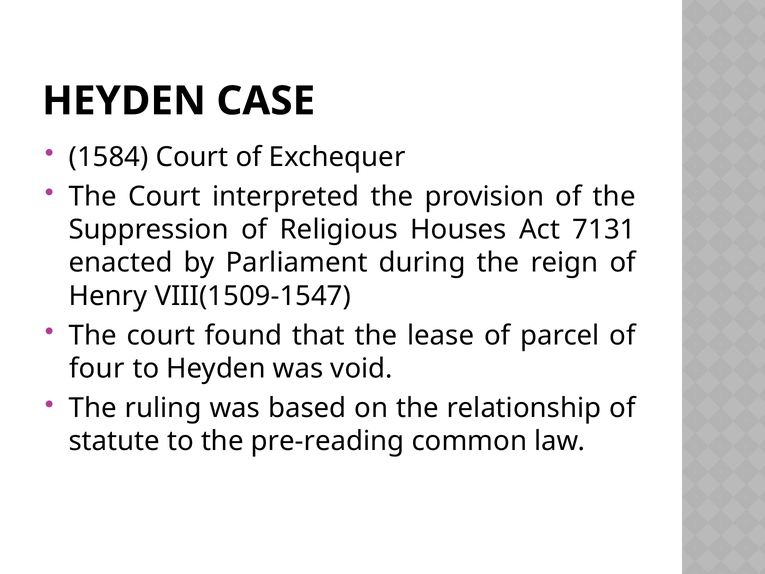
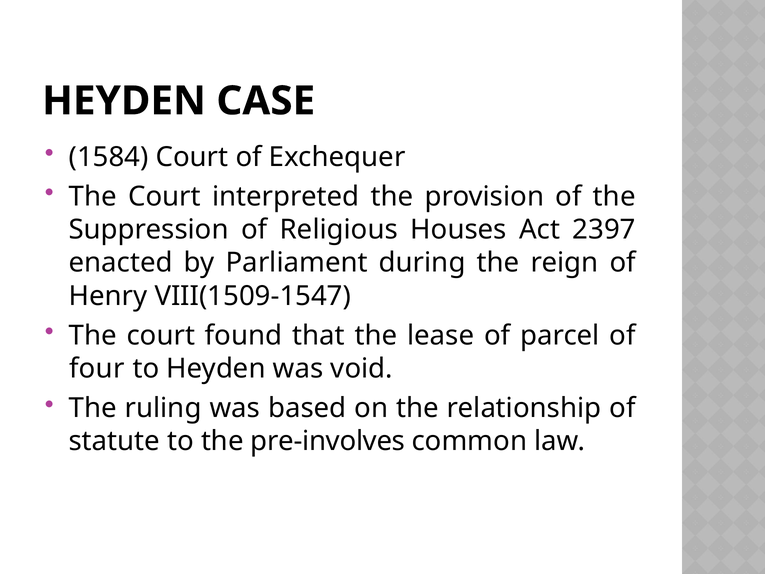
7131: 7131 -> 2397
pre-reading: pre-reading -> pre-involves
